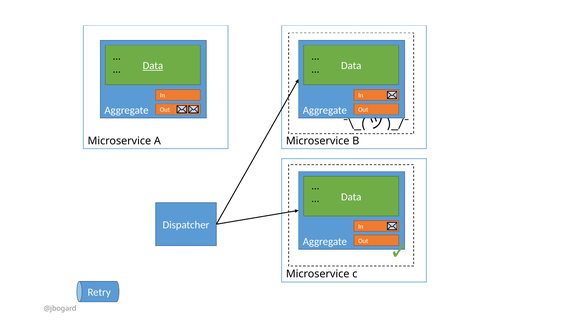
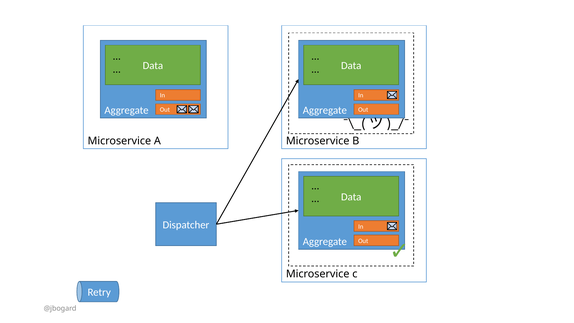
Data at (153, 66) underline: present -> none
